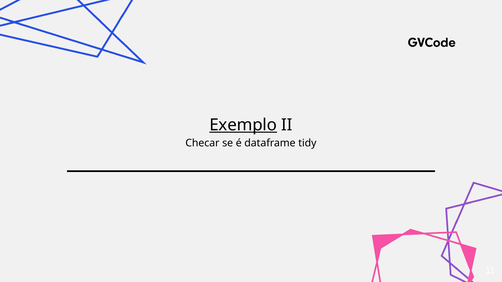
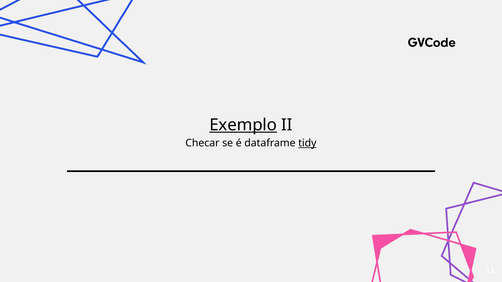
tidy underline: none -> present
